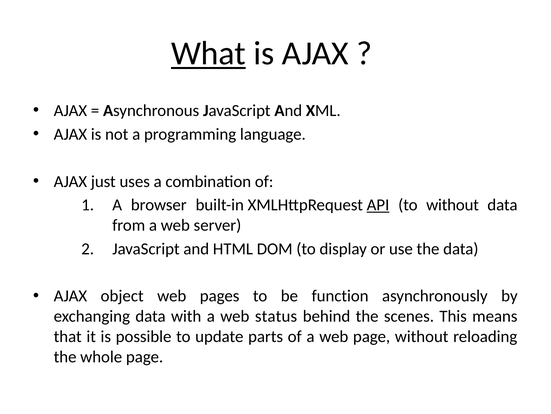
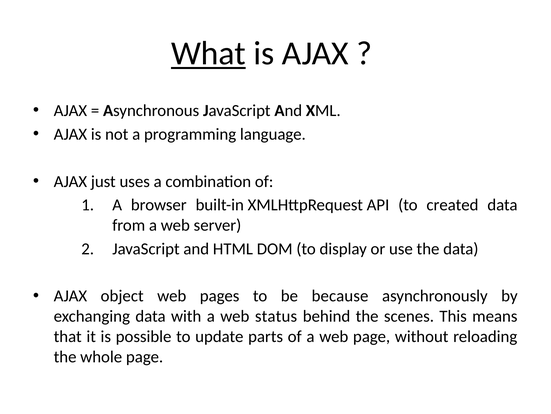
API underline: present -> none
to without: without -> created
function: function -> because
